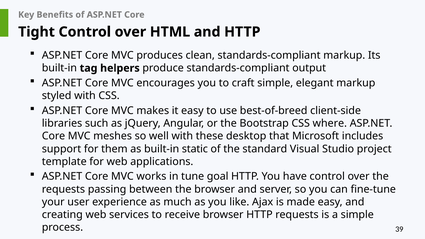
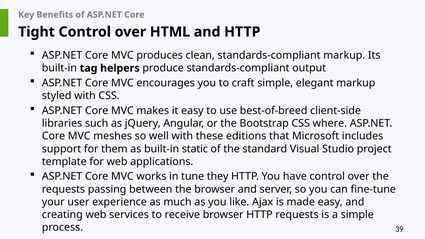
desktop: desktop -> editions
goal: goal -> they
